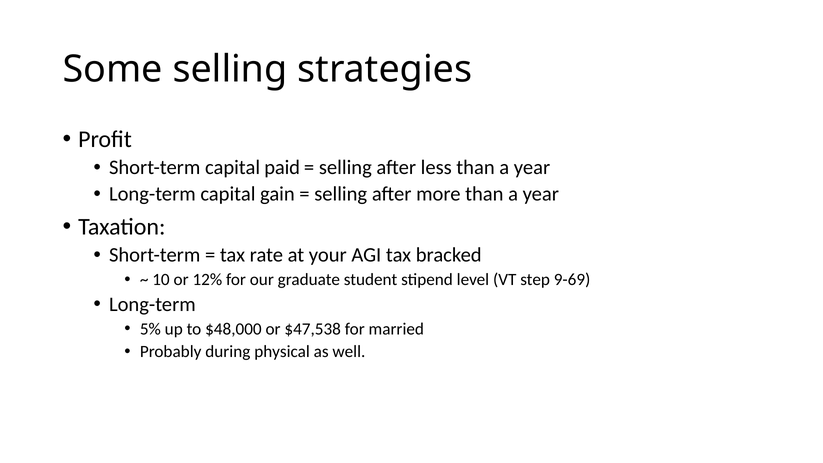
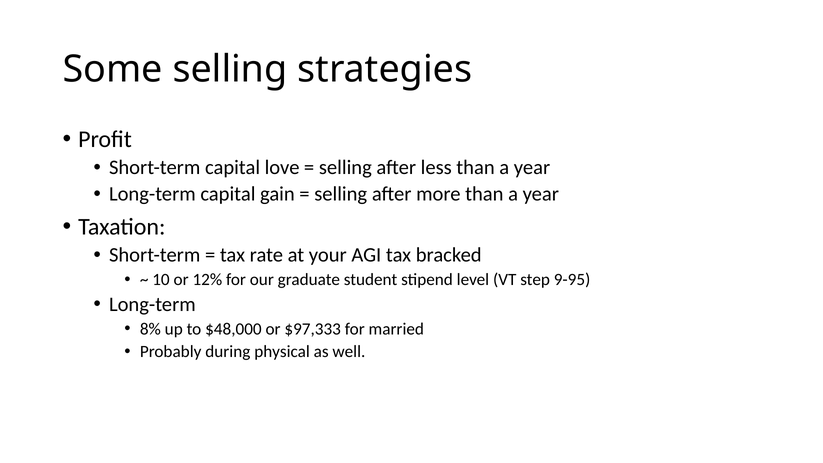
paid: paid -> love
9-69: 9-69 -> 9-95
5%: 5% -> 8%
$47,538: $47,538 -> $97,333
